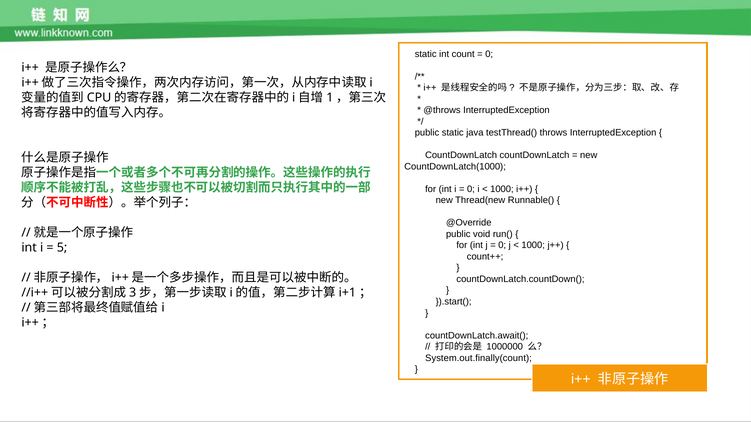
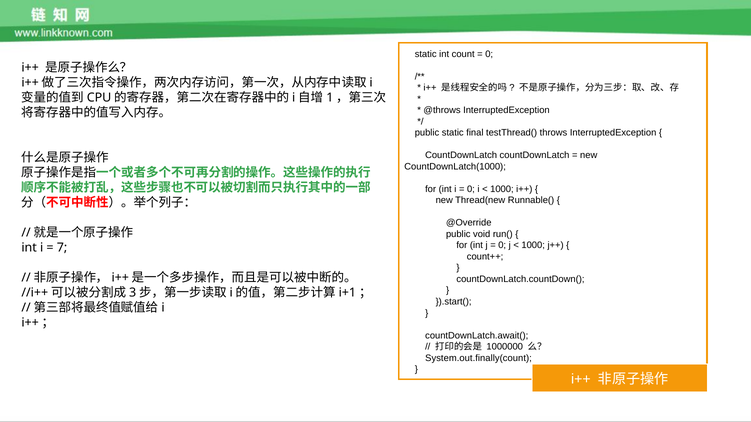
java: java -> final
5: 5 -> 7
